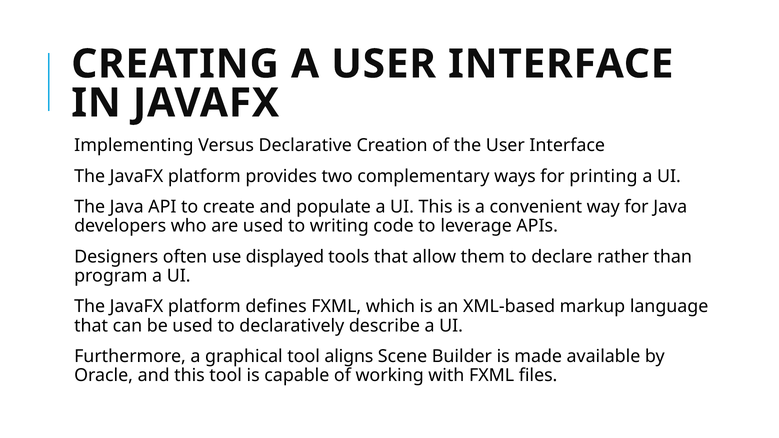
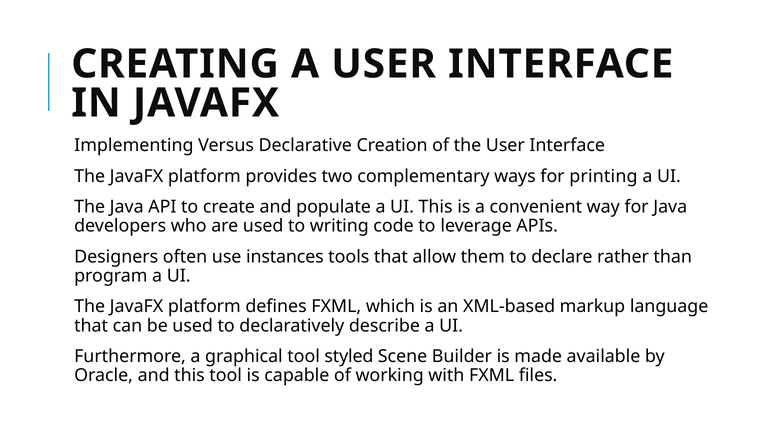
displayed: displayed -> instances
aligns: aligns -> styled
